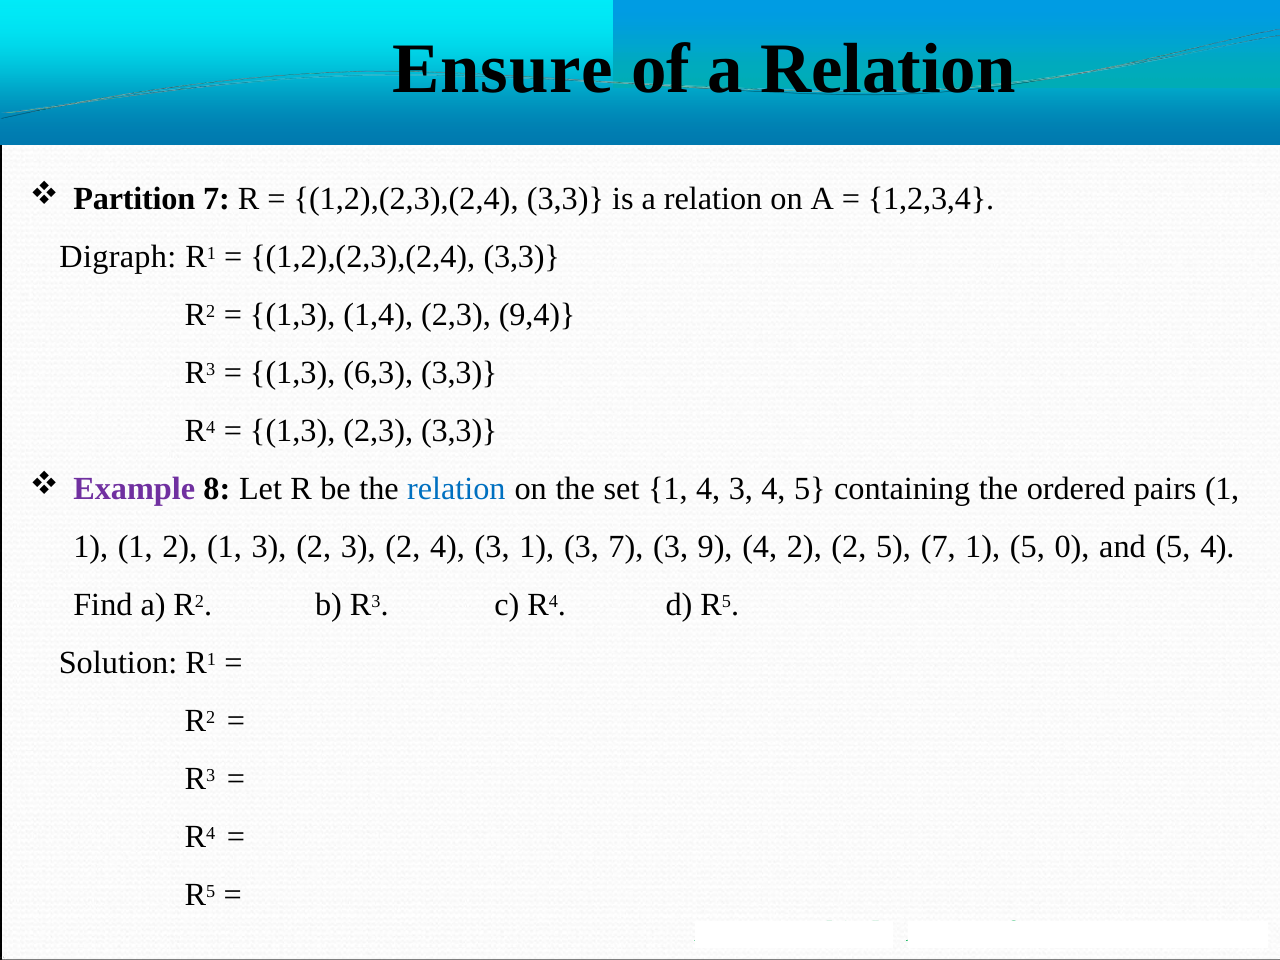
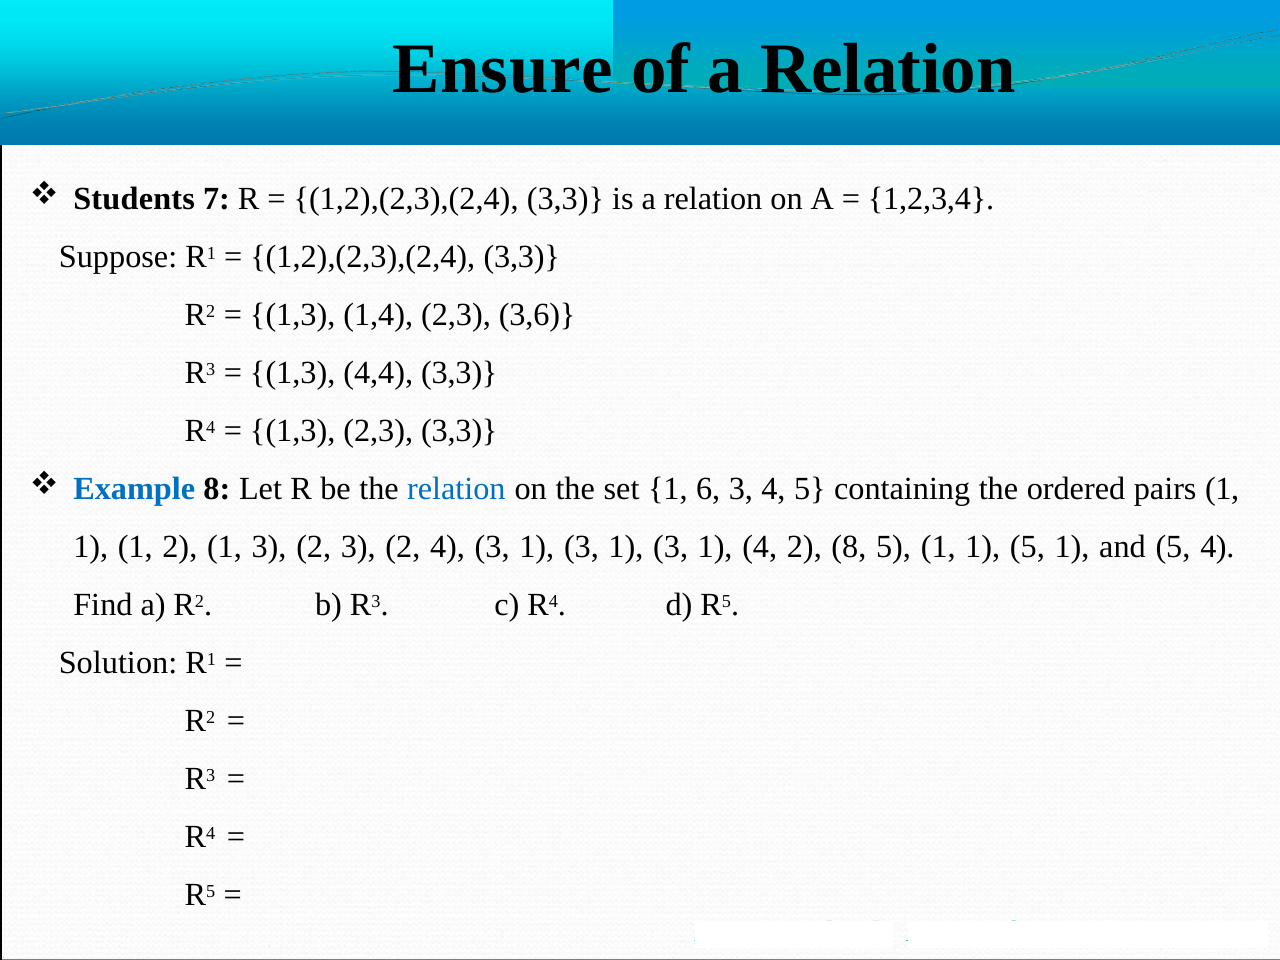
Partition: Partition -> Students
Digraph: Digraph -> Suppose
9,4: 9,4 -> 3,6
6,3: 6,3 -> 4,4
Example colour: purple -> blue
1 4: 4 -> 6
7 at (626, 547): 7 -> 1
9 at (715, 547): 9 -> 1
2 2: 2 -> 8
7 at (938, 547): 7 -> 1
1 5 0: 0 -> 1
